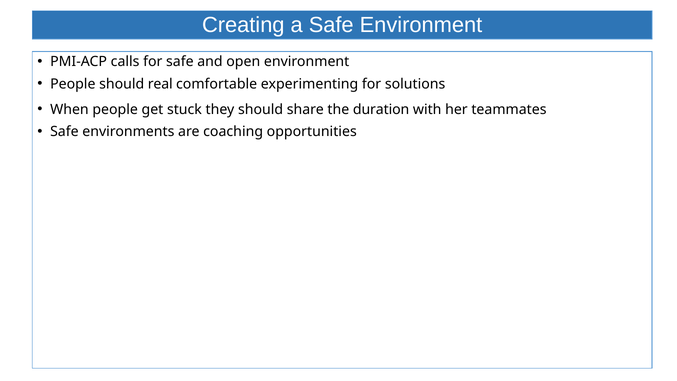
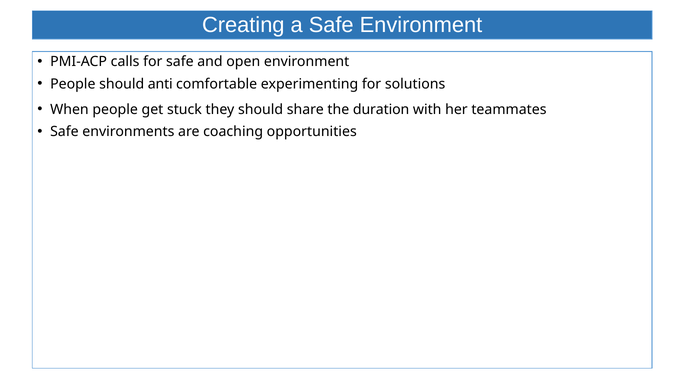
real: real -> anti
